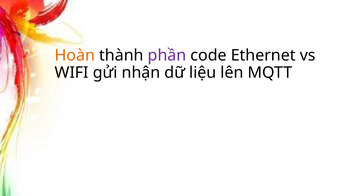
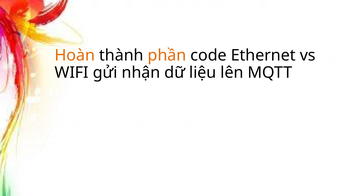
phần colour: purple -> orange
